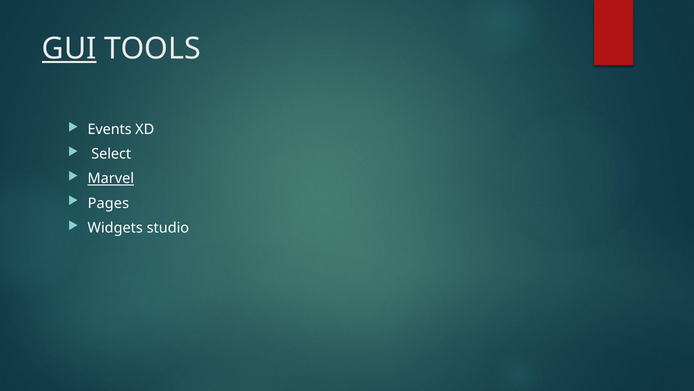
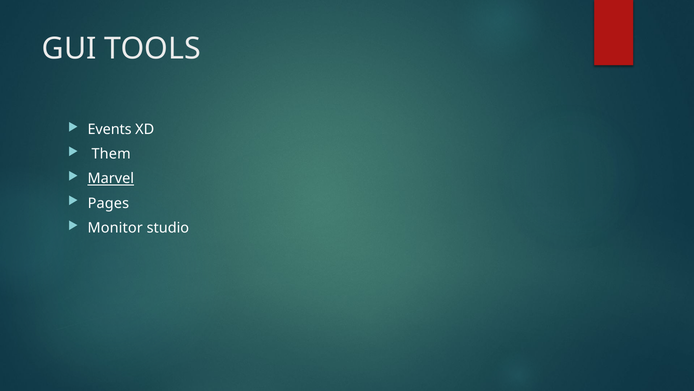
GUI underline: present -> none
Select: Select -> Them
Widgets: Widgets -> Monitor
